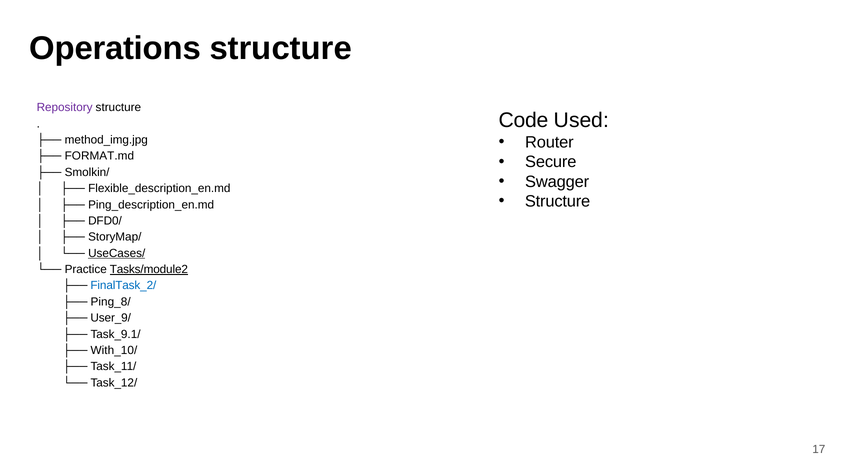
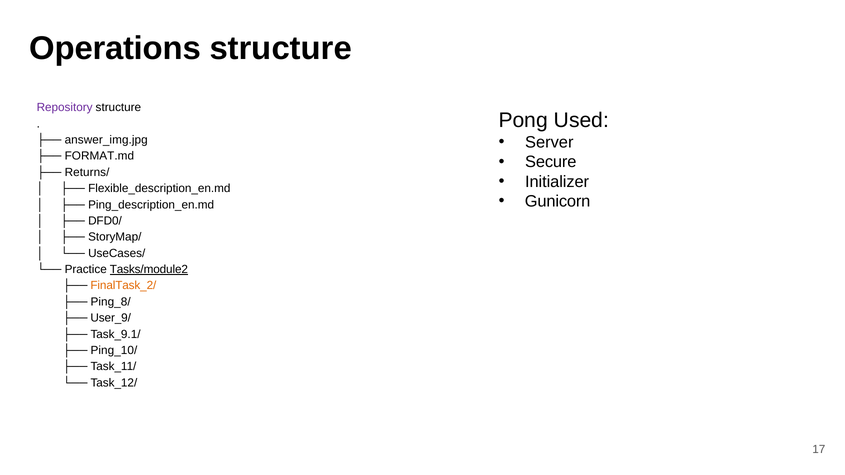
Code: Code -> Pong
Router: Router -> Server
method_img.jpg: method_img.jpg -> answer_img.jpg
Smolkin/: Smolkin/ -> Returns/
Swagger: Swagger -> Initializer
Structure at (558, 202): Structure -> Gunicorn
UseCases/ underline: present -> none
FinalTask_2/ colour: blue -> orange
With_10/: With_10/ -> Ping_10/
